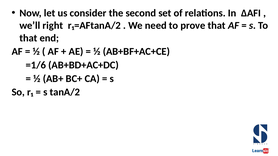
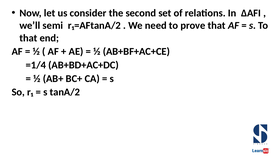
right: right -> semi
=1/6: =1/6 -> =1/4
